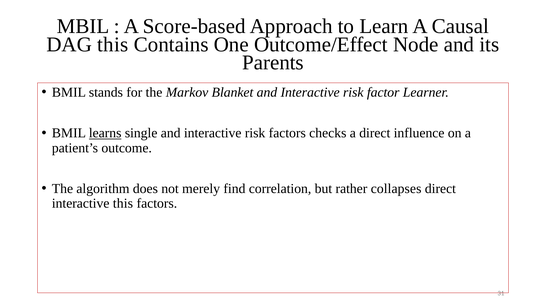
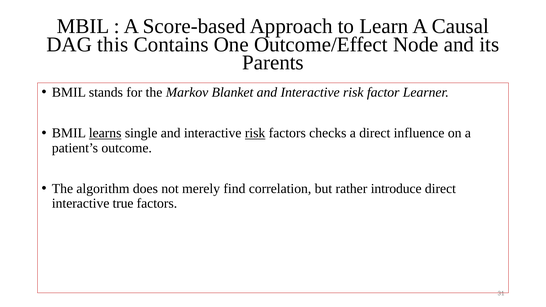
risk at (255, 133) underline: none -> present
collapses: collapses -> introduce
interactive this: this -> true
